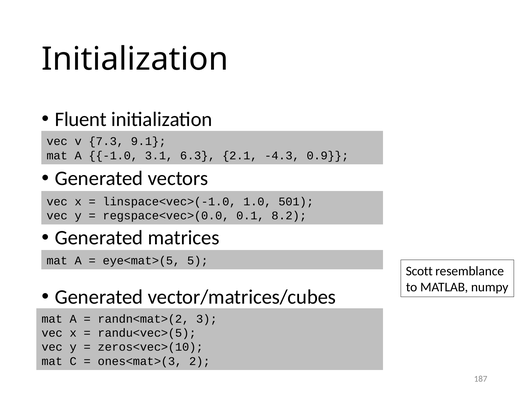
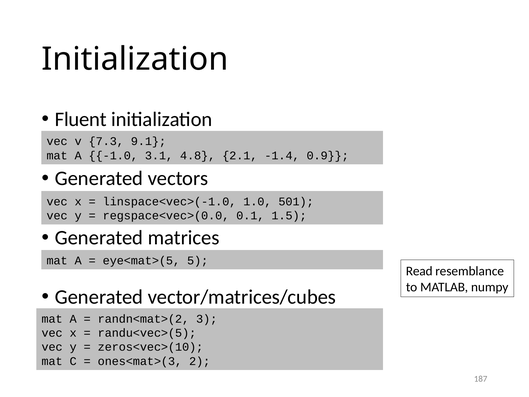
6.3: 6.3 -> 4.8
-4.3: -4.3 -> -1.4
8.2: 8.2 -> 1.5
Scott: Scott -> Read
